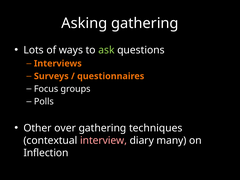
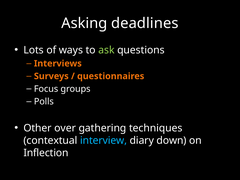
Asking gathering: gathering -> deadlines
interview colour: pink -> light blue
many: many -> down
